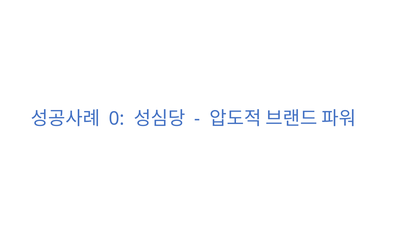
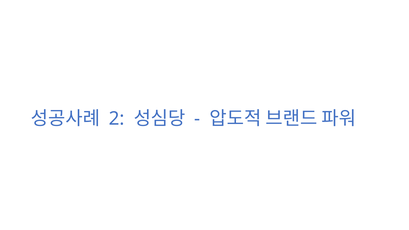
0: 0 -> 2
